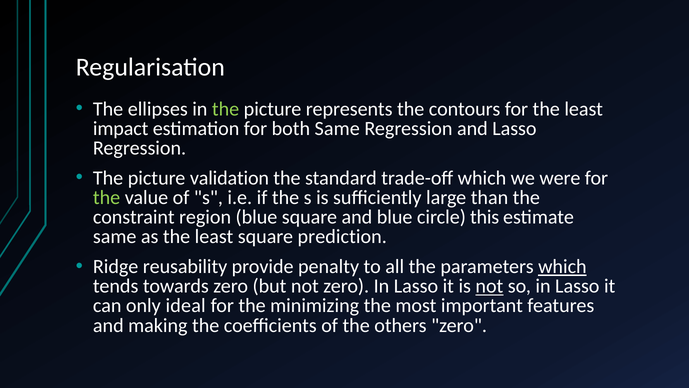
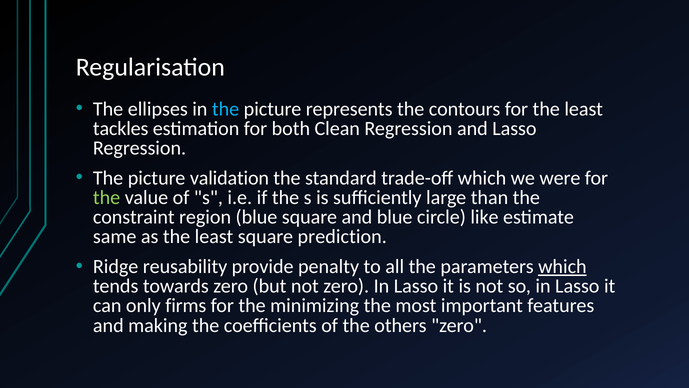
the at (226, 109) colour: light green -> light blue
impact: impact -> tackles
both Same: Same -> Clean
this: this -> like
not at (489, 286) underline: present -> none
ideal: ideal -> firms
